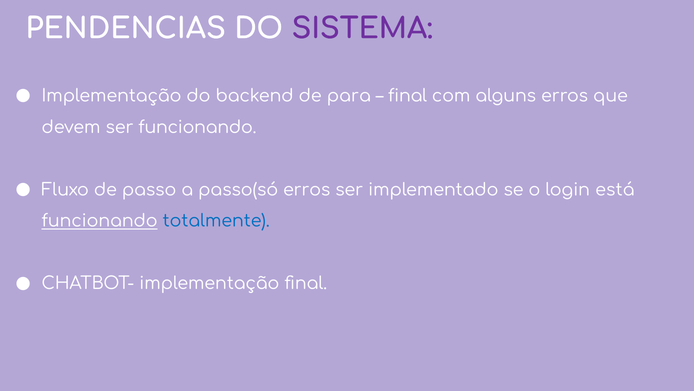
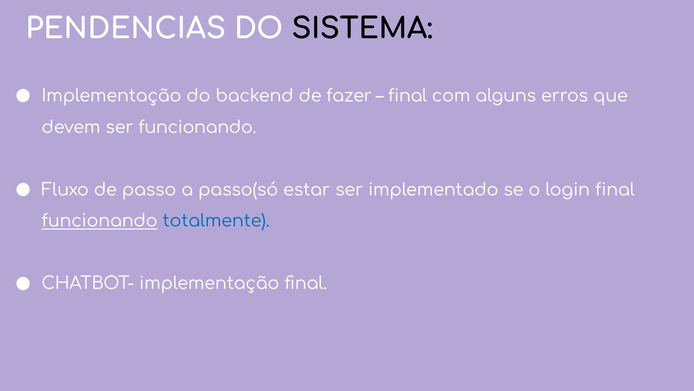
SISTEMA colour: purple -> black
para: para -> fazer
passo(só erros: erros -> estar
login está: está -> final
